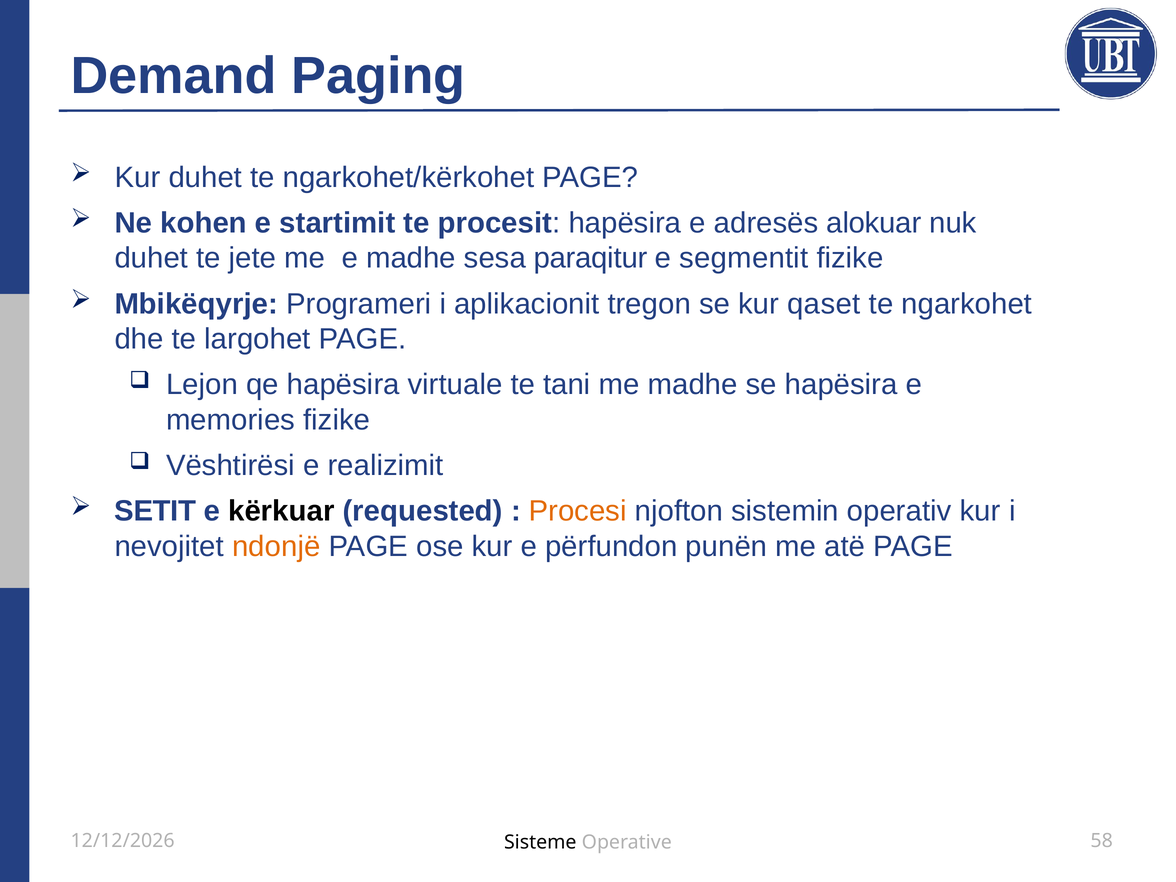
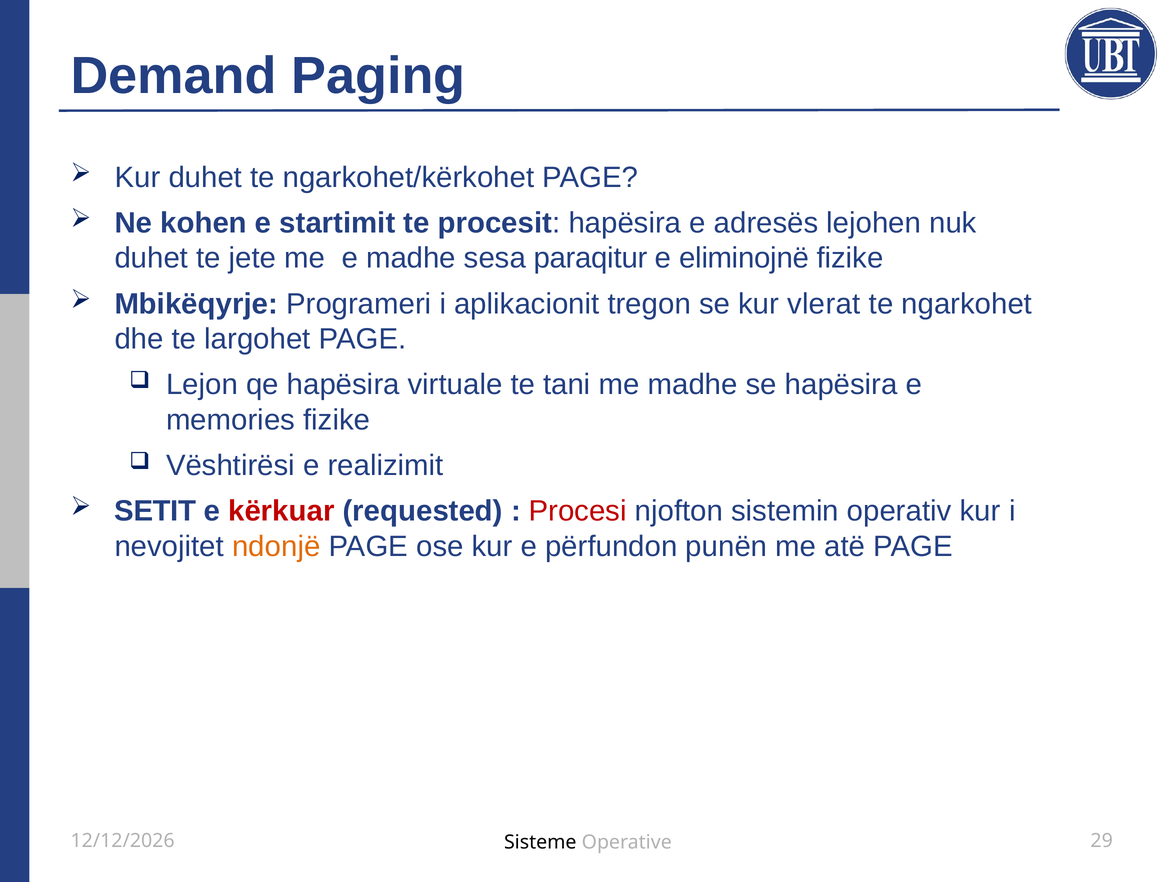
alokuar: alokuar -> lejohen
segmentit: segmentit -> eliminojnë
qaset: qaset -> vlerat
kërkuar colour: black -> red
Procesi colour: orange -> red
58: 58 -> 29
